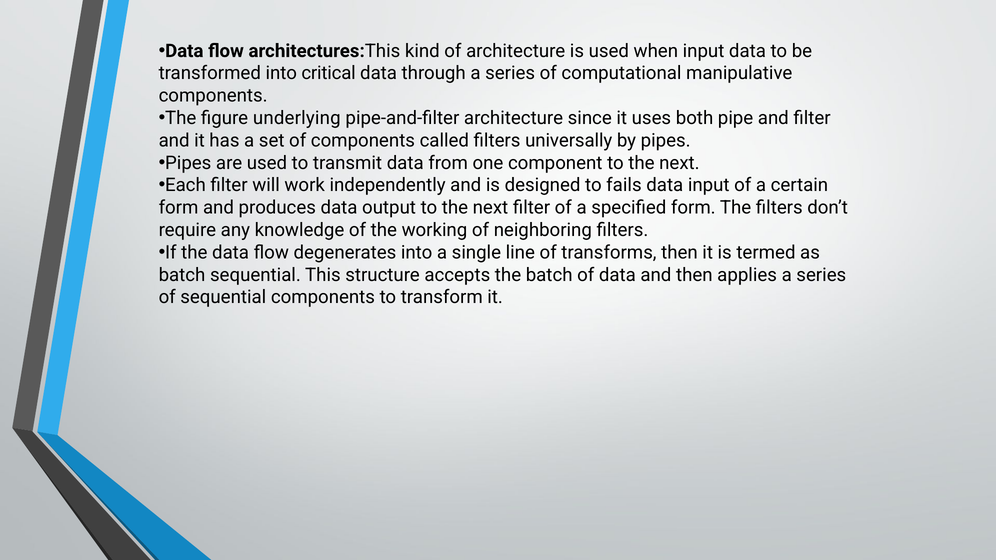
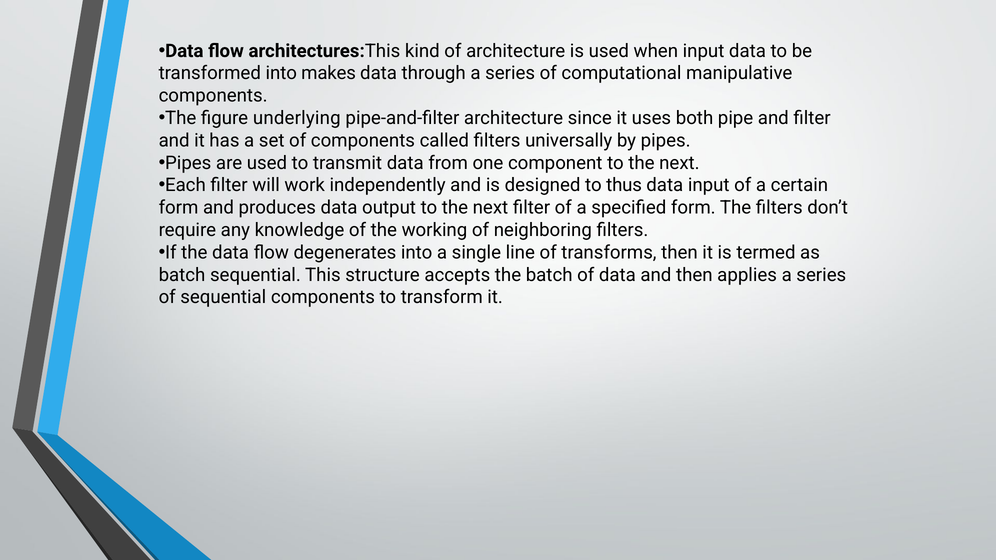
critical: critical -> makes
fails: fails -> thus
